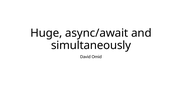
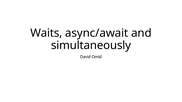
Huge: Huge -> Waits
